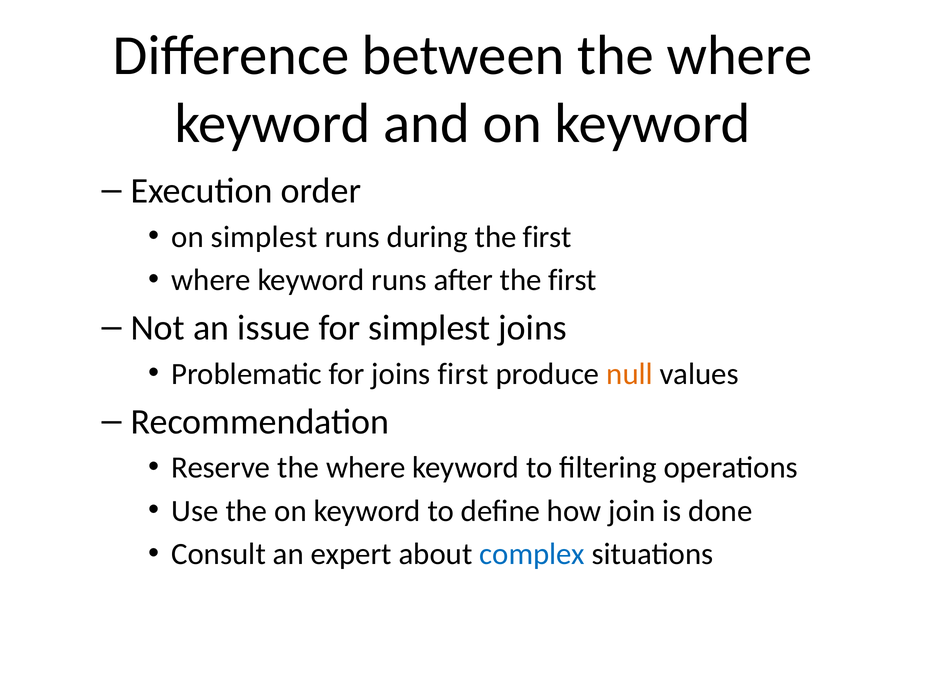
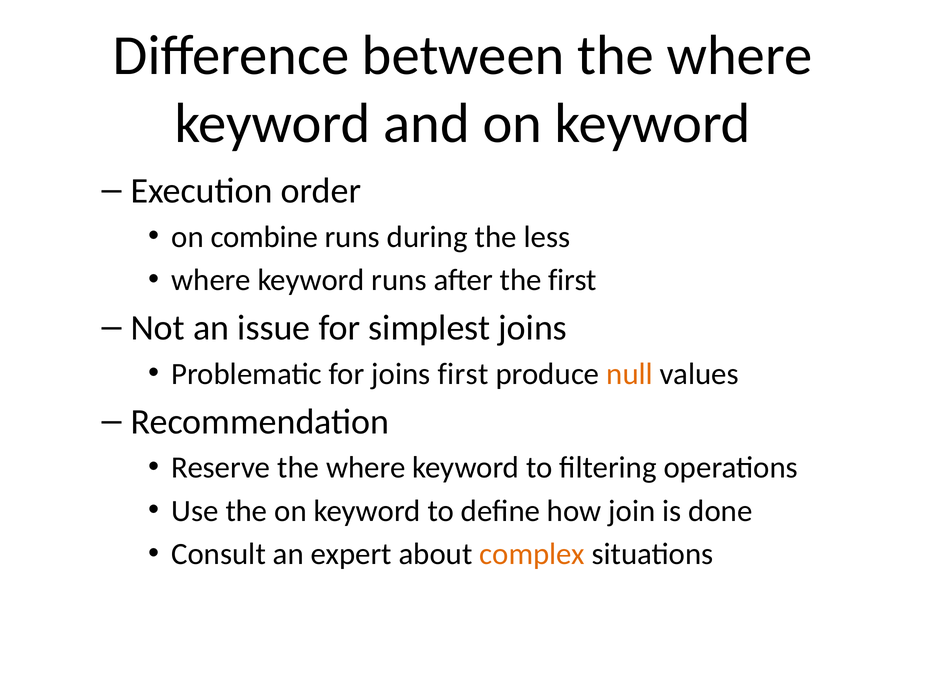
on simplest: simplest -> combine
during the first: first -> less
complex colour: blue -> orange
